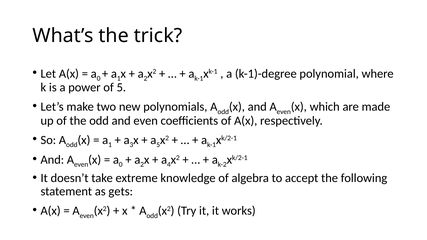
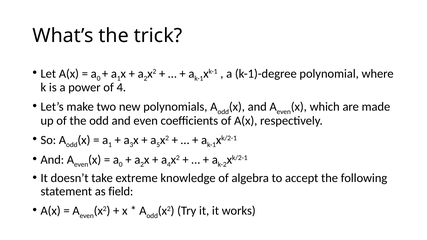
of 5: 5 -> 4
gets: gets -> field
